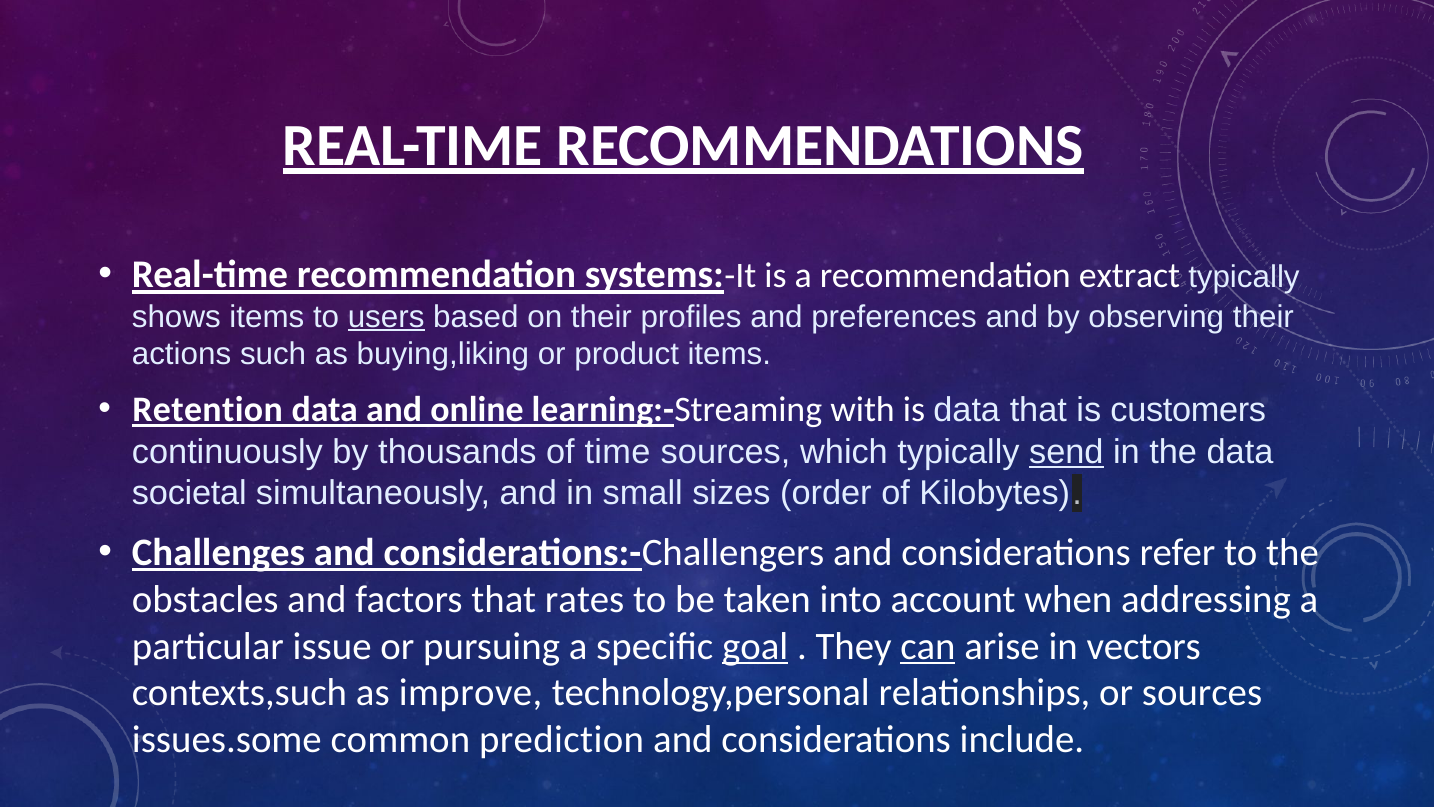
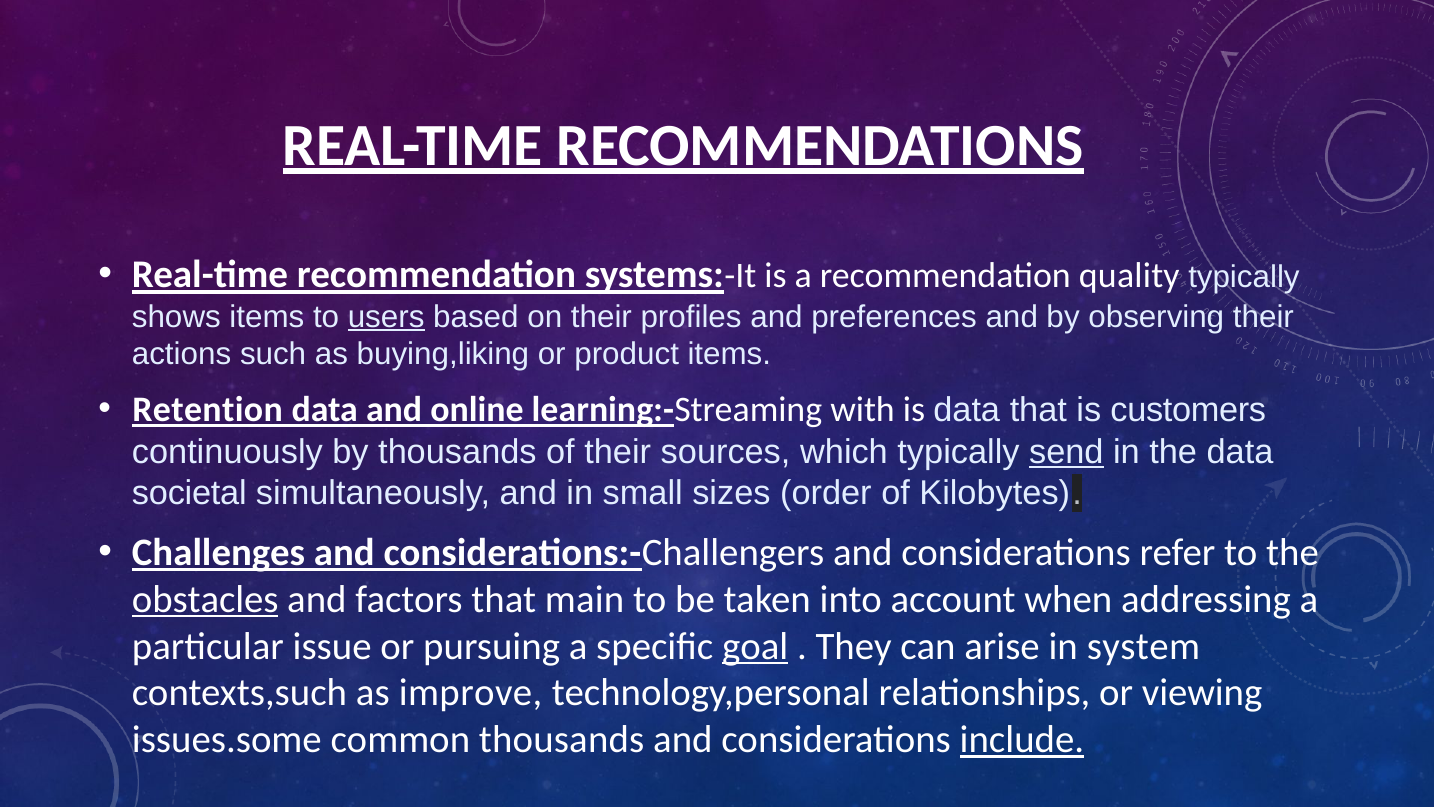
extract: extract -> quality
of time: time -> their
obstacles underline: none -> present
rates: rates -> main
can underline: present -> none
vectors: vectors -> system
or sources: sources -> viewing
common prediction: prediction -> thousands
include underline: none -> present
